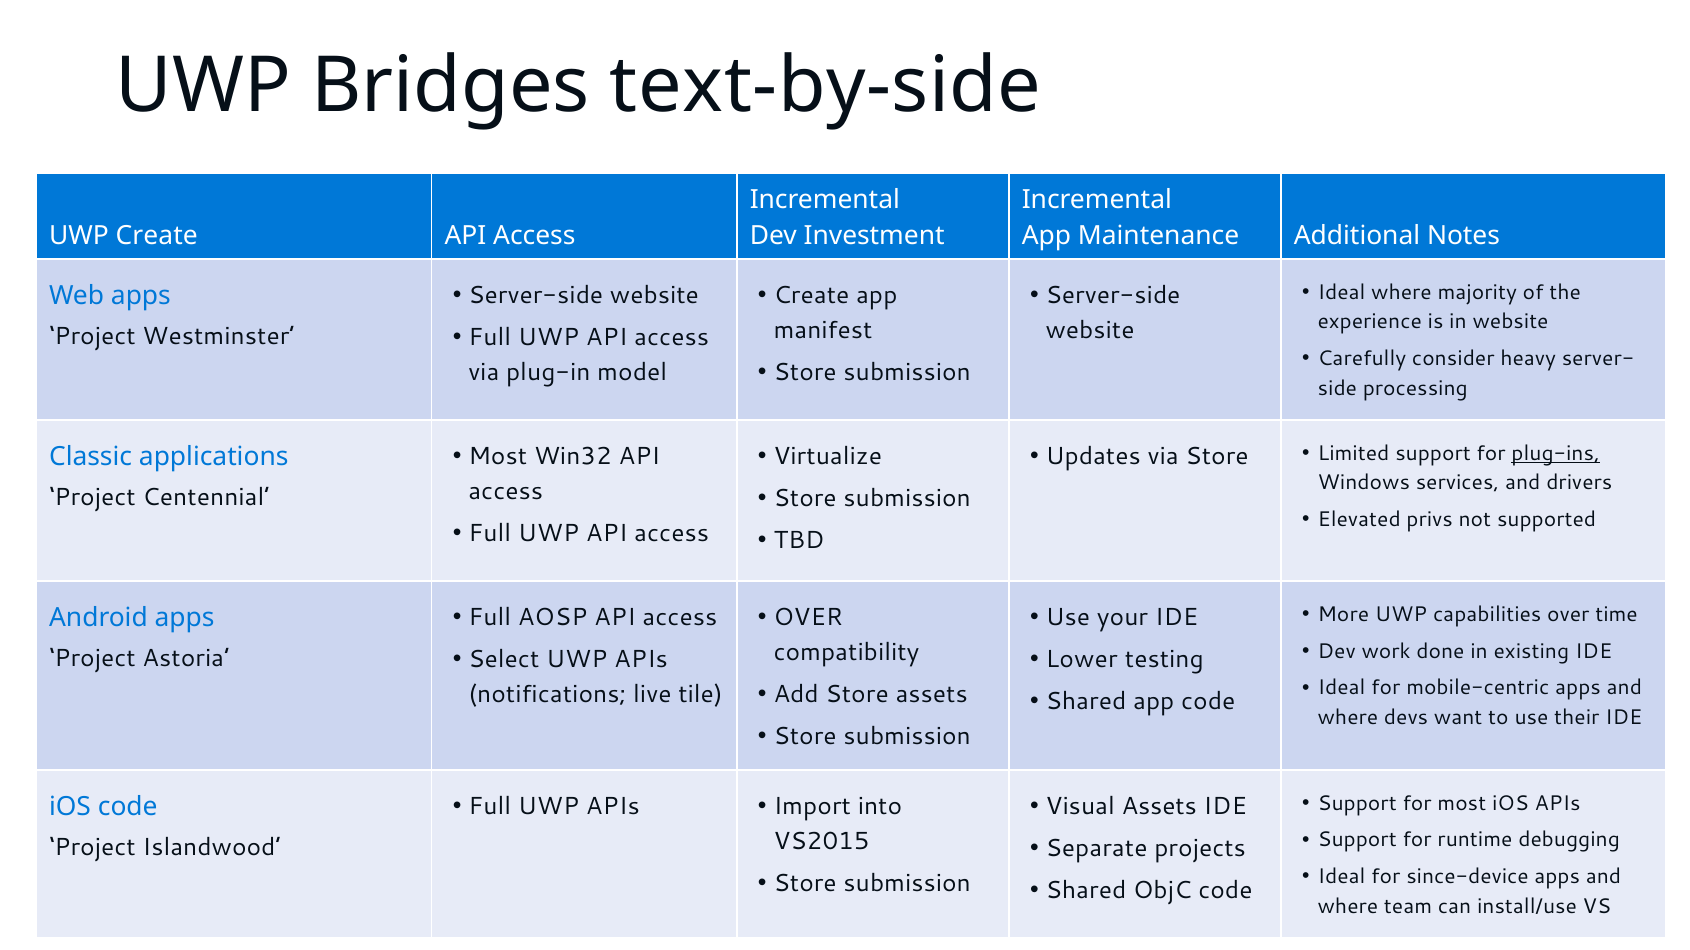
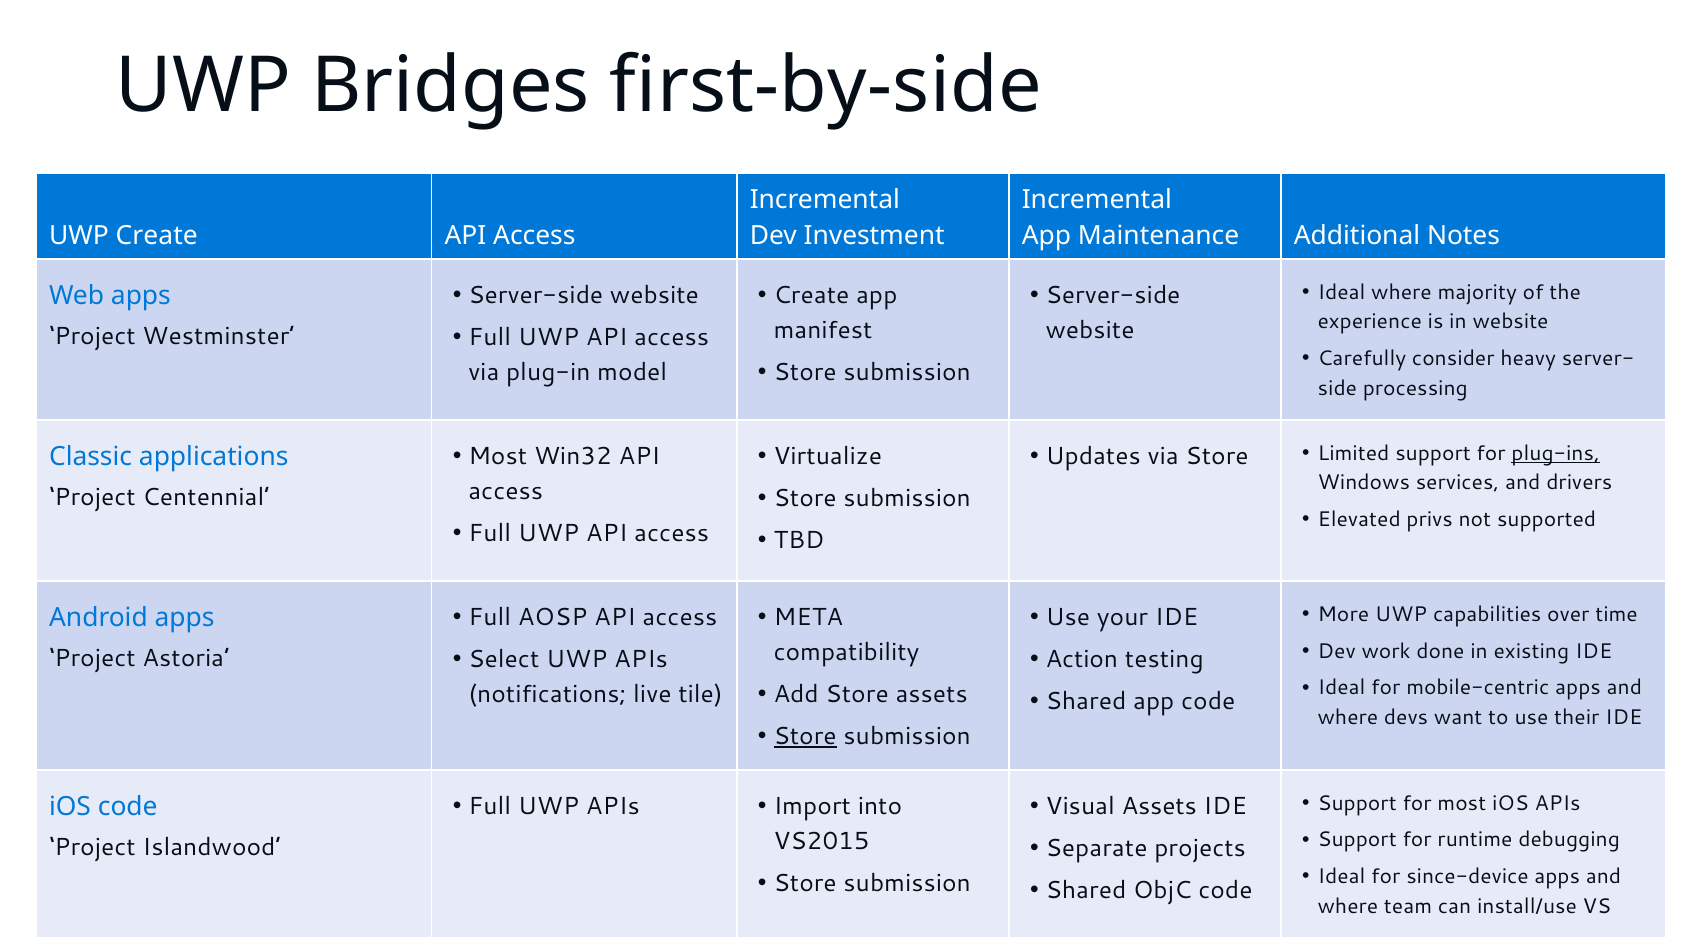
text-by-side: text-by-side -> first-by-side
OVER at (808, 618): OVER -> META
Lower: Lower -> Action
Store at (805, 737) underline: none -> present
